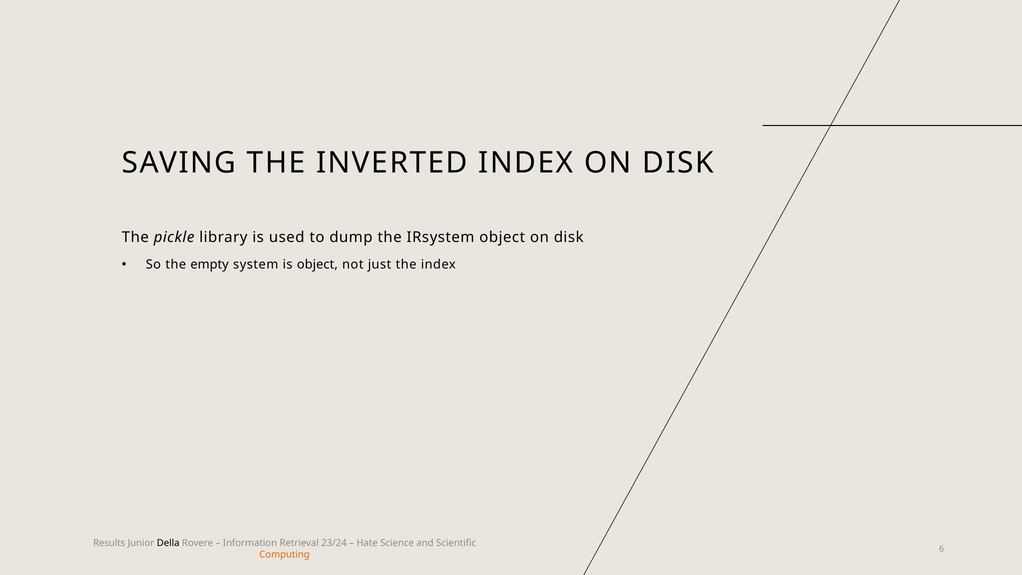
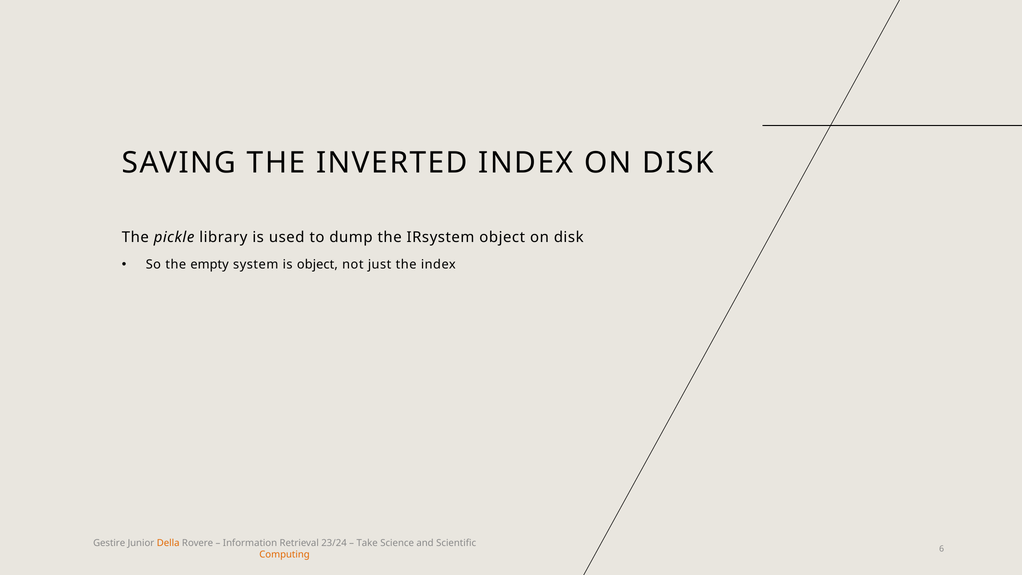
Results: Results -> Gestire
Della colour: black -> orange
Hate: Hate -> Take
